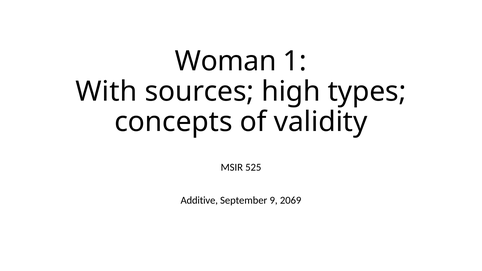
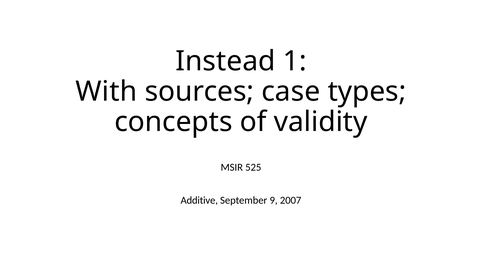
Woman: Woman -> Instead
high: high -> case
2069: 2069 -> 2007
